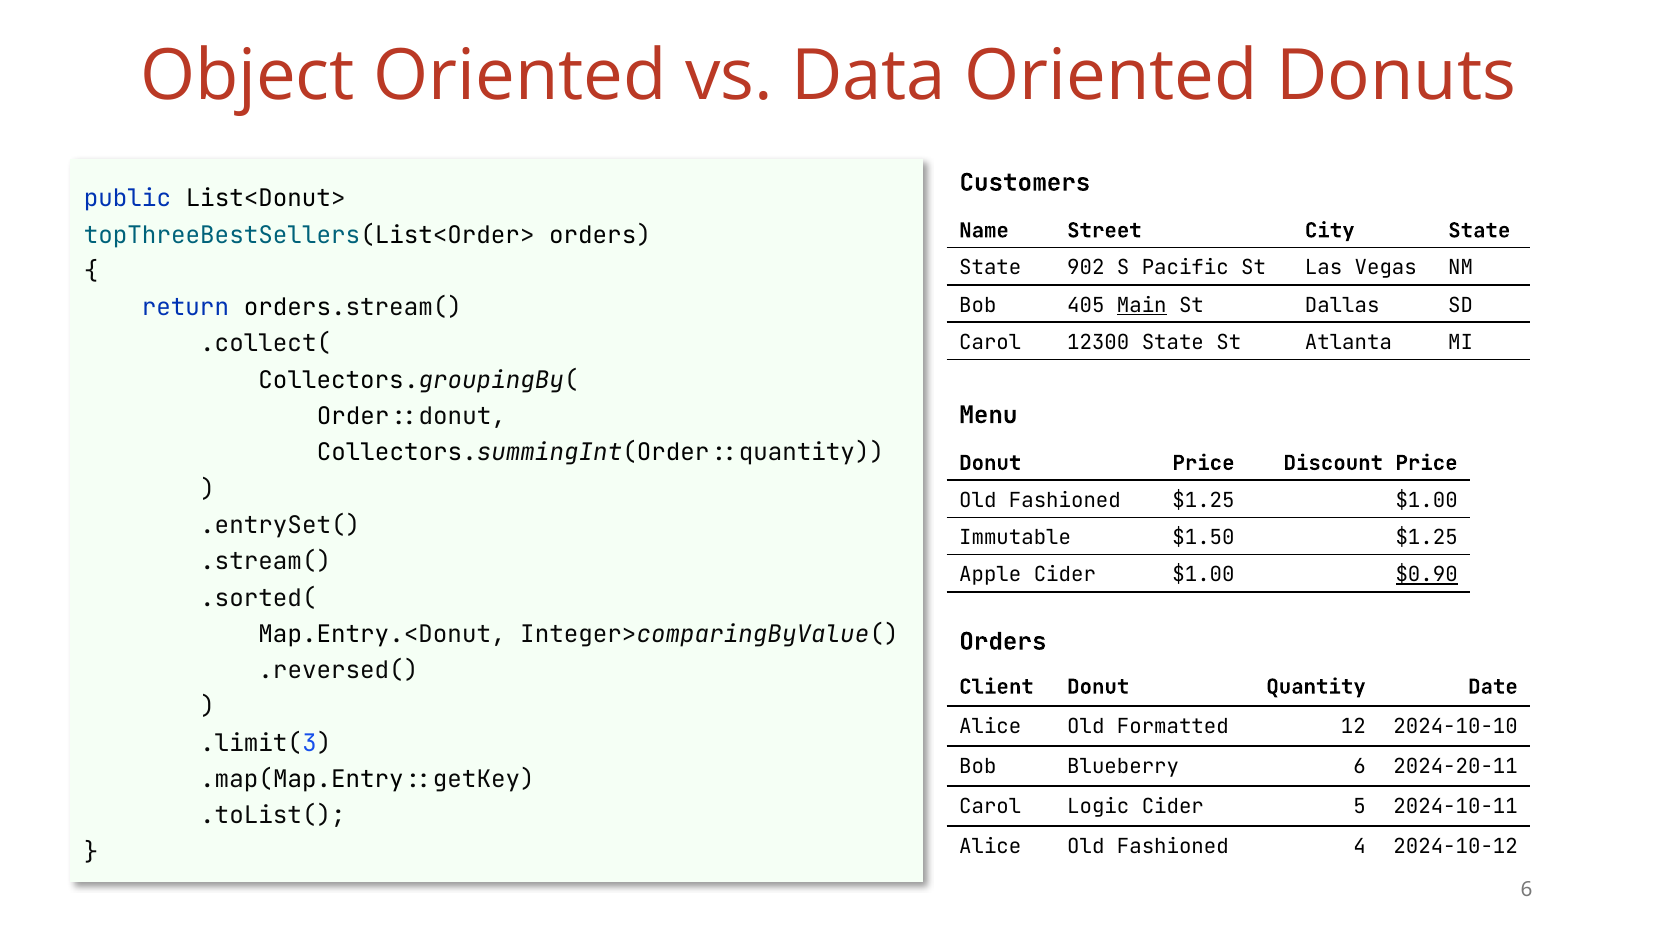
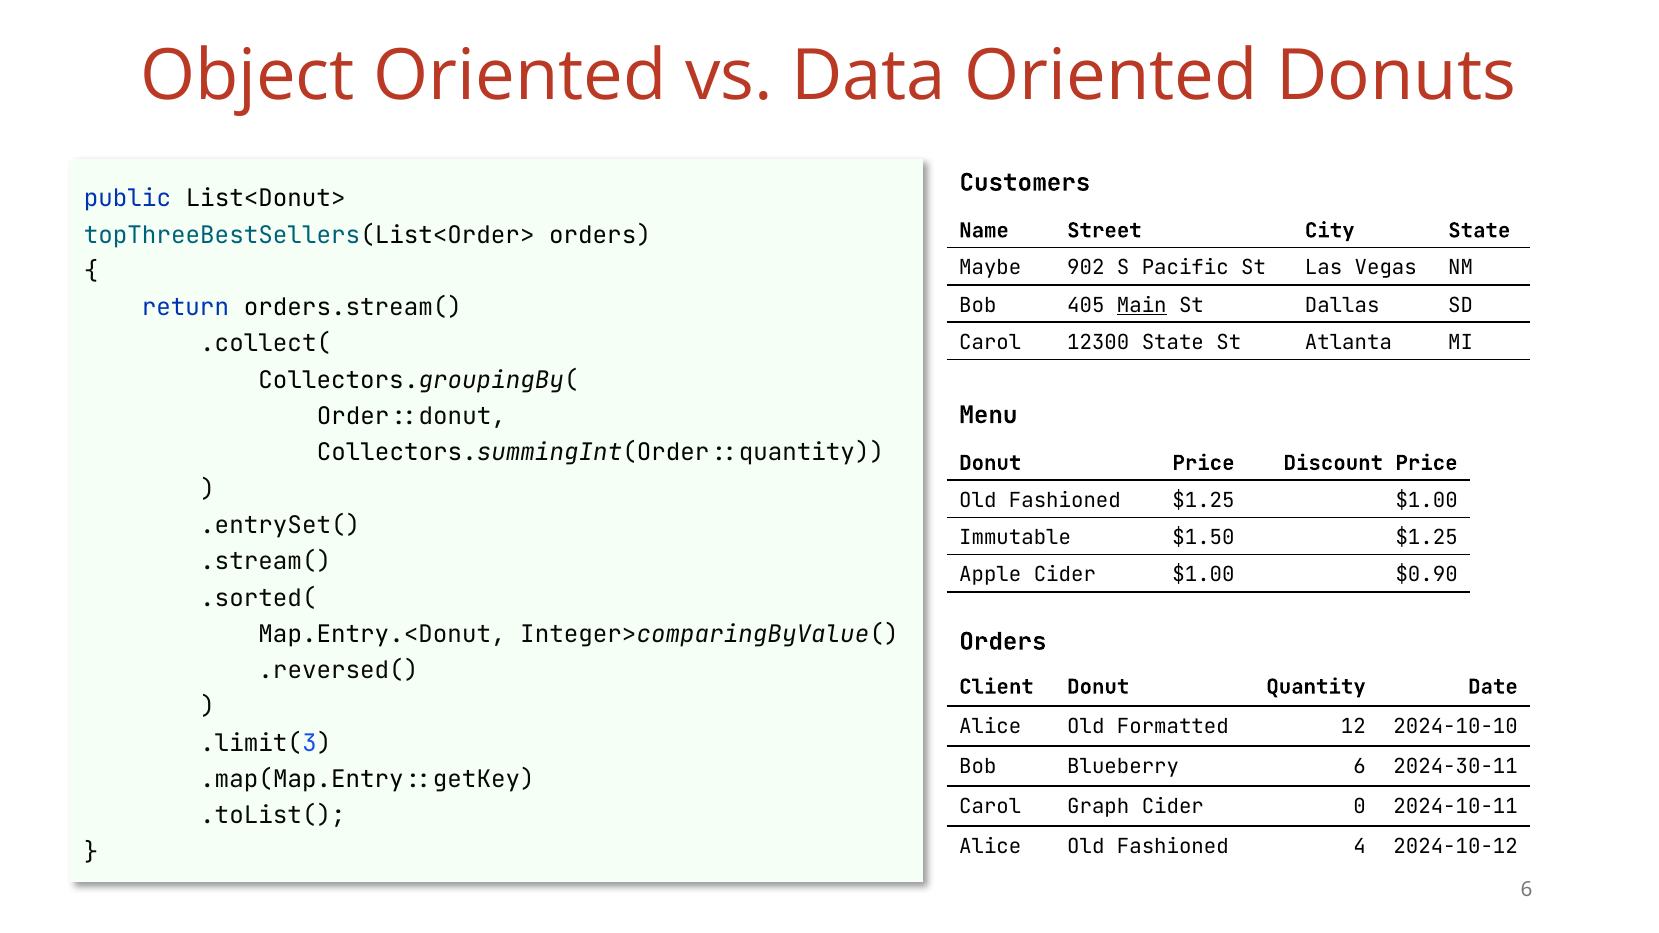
State at (990, 268): State -> Maybe
$0.90 underline: present -> none
2024-20-11: 2024-20-11 -> 2024-30-11
Logic: Logic -> Graph
5: 5 -> 0
